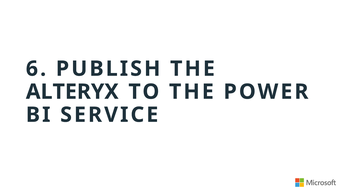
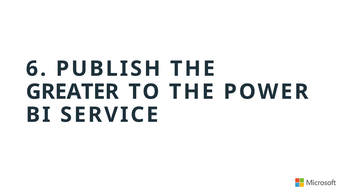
ALTERYX: ALTERYX -> GREATER
